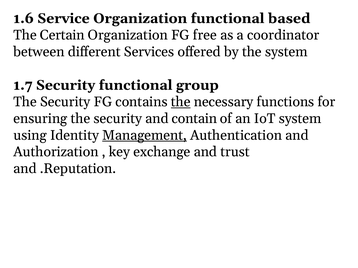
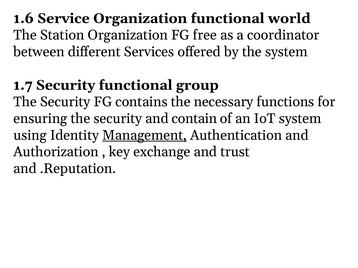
based: based -> world
Certain: Certain -> Station
the at (181, 102) underline: present -> none
